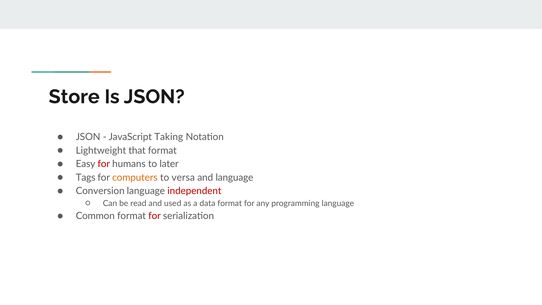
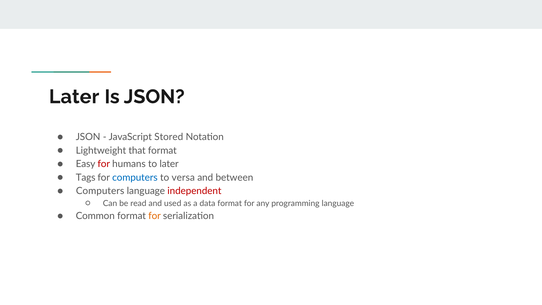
Store at (74, 97): Store -> Later
Taking: Taking -> Stored
computers at (135, 177) colour: orange -> blue
and language: language -> between
Conversion at (100, 191): Conversion -> Computers
for at (155, 216) colour: red -> orange
